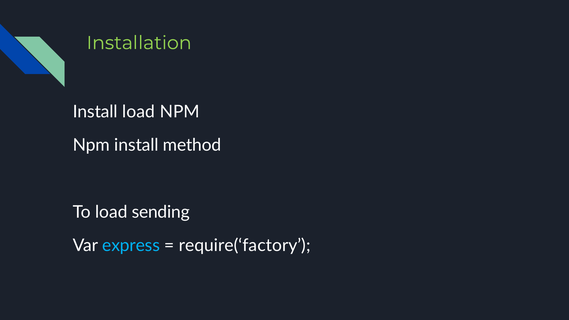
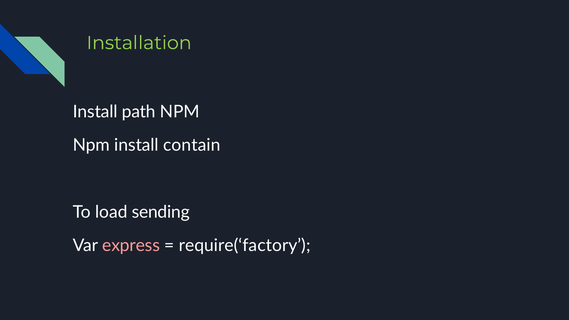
Install load: load -> path
method: method -> contain
express colour: light blue -> pink
